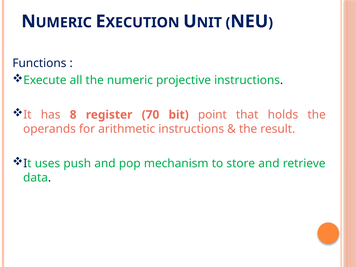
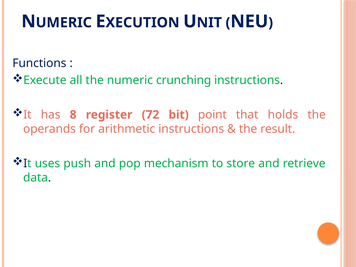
projective: projective -> crunching
70: 70 -> 72
